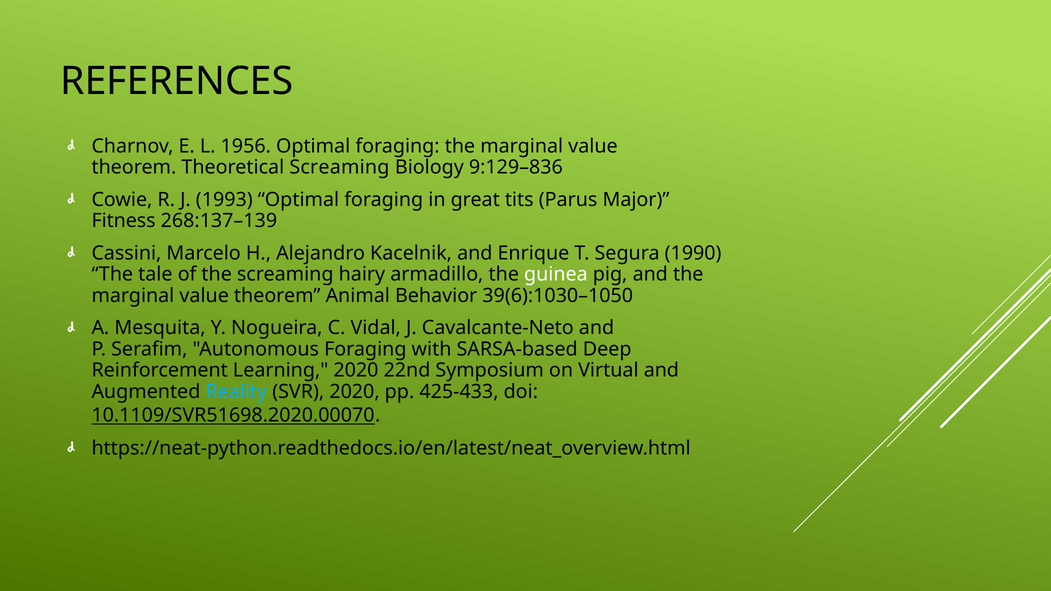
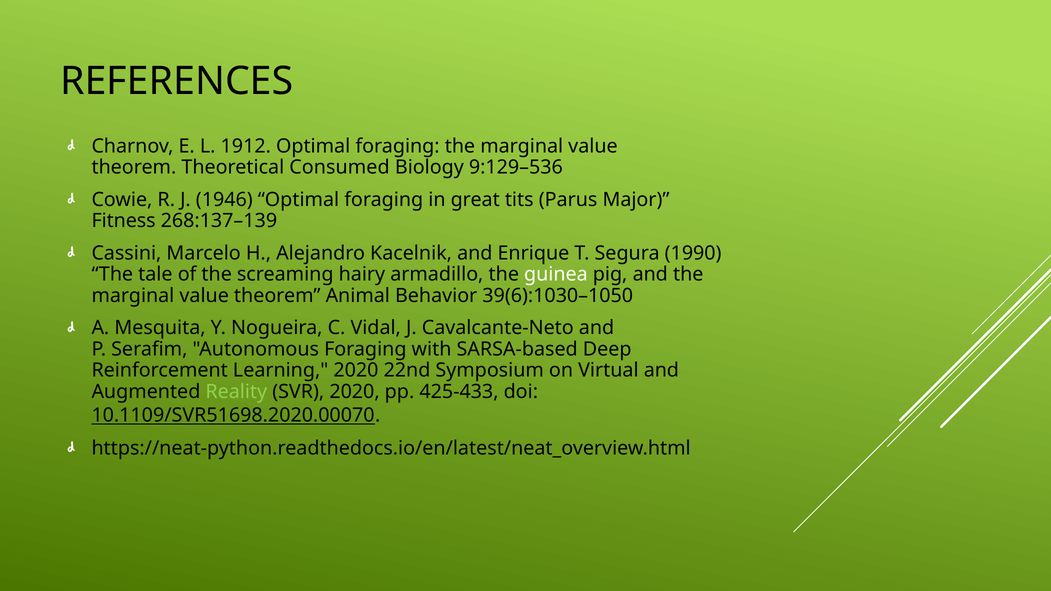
1956: 1956 -> 1912
Theoretical Screaming: Screaming -> Consumed
9:129–836: 9:129–836 -> 9:129–536
1993: 1993 -> 1946
Reality colour: light blue -> light green
